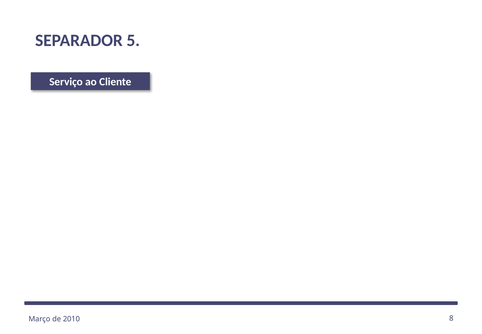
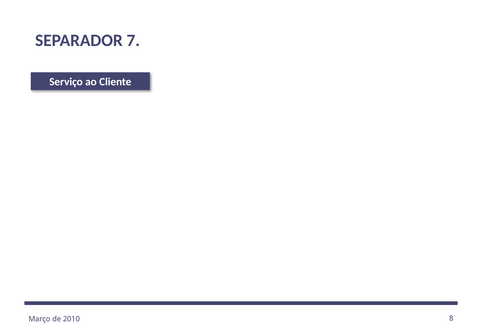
5: 5 -> 7
